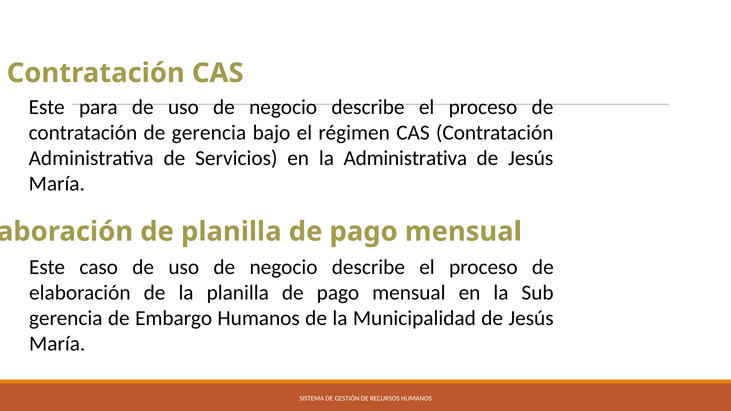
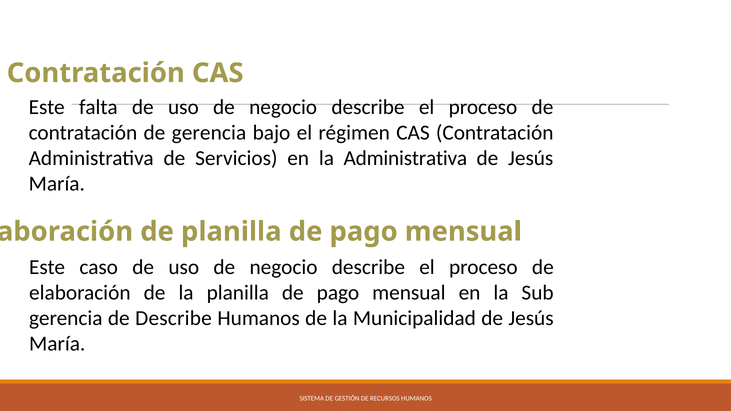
para: para -> falta
de Embargo: Embargo -> Describe
